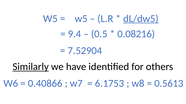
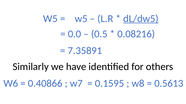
9.4: 9.4 -> 0.0
7.52904: 7.52904 -> 7.35891
Similarly underline: present -> none
6.1753: 6.1753 -> 0.1595
